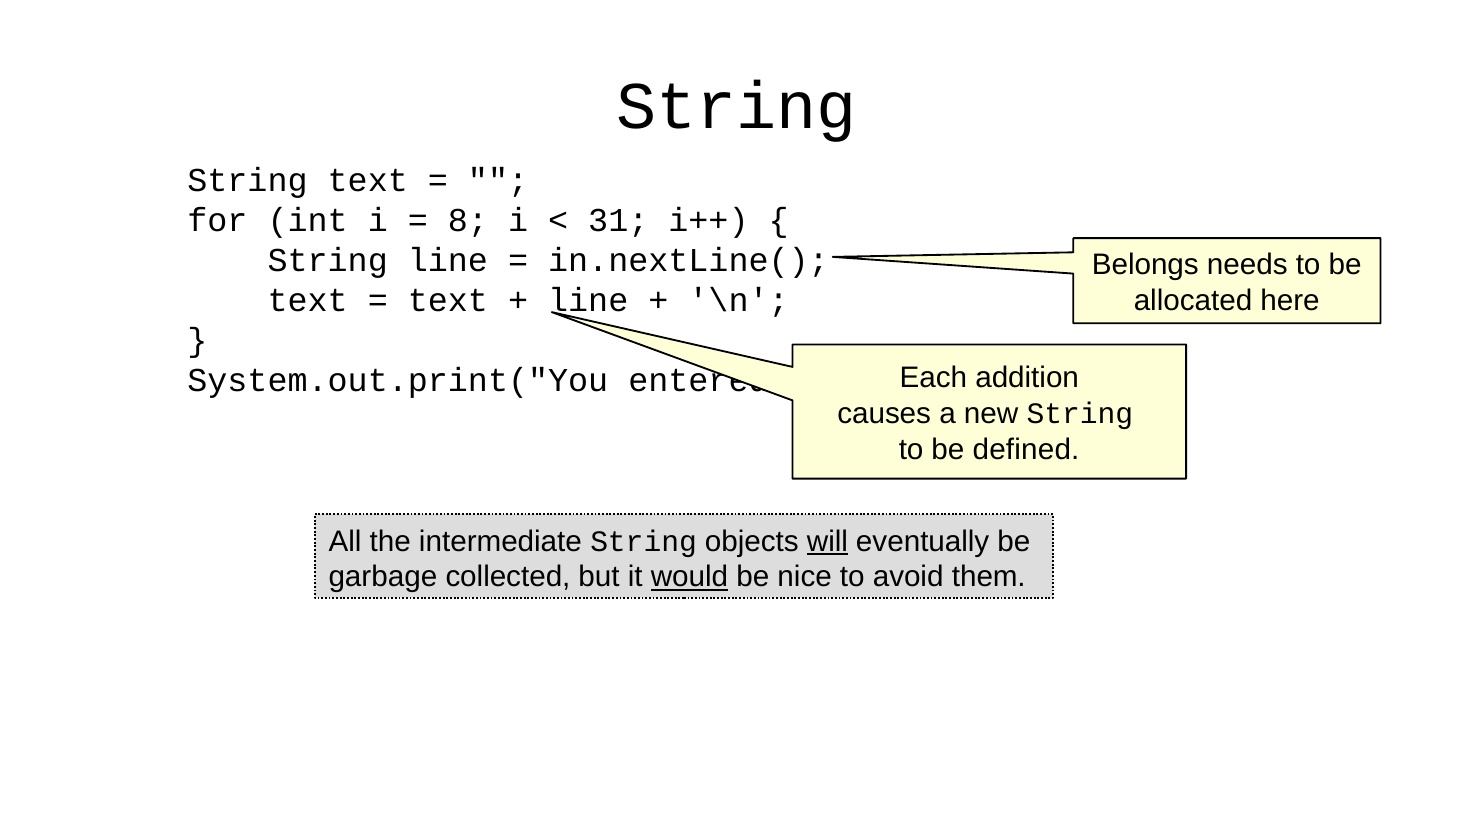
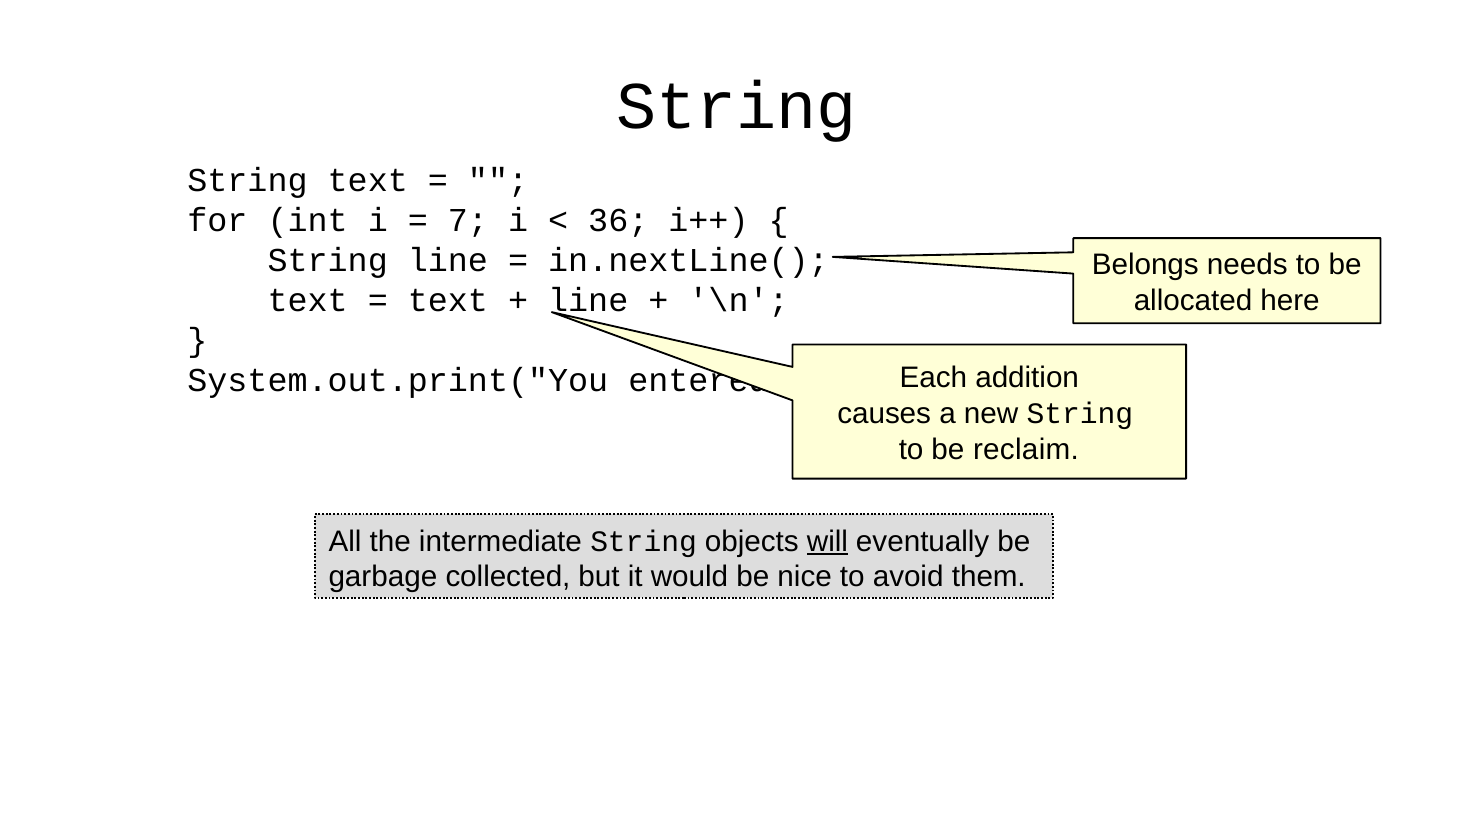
8: 8 -> 7
31: 31 -> 36
defined: defined -> reclaim
would underline: present -> none
